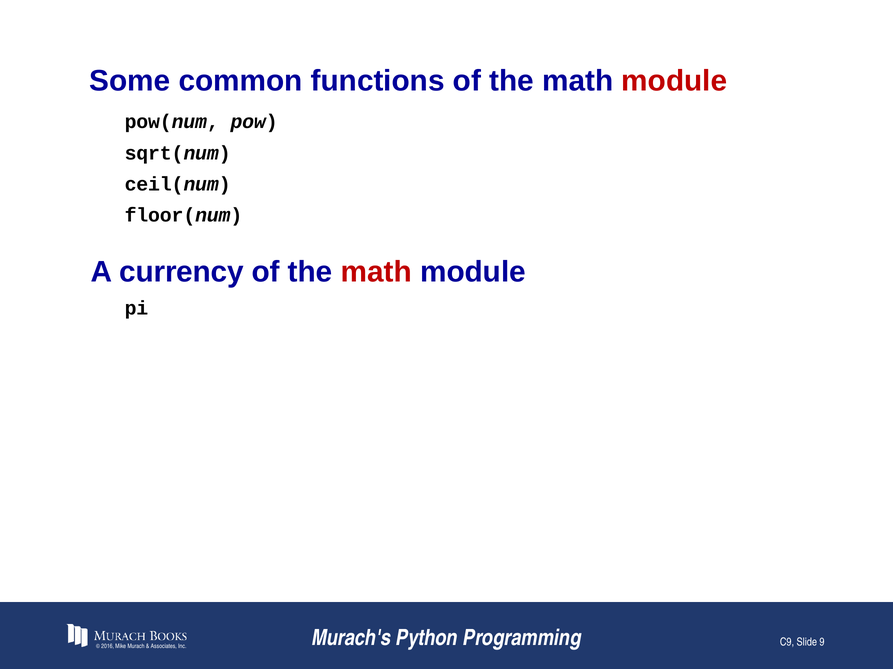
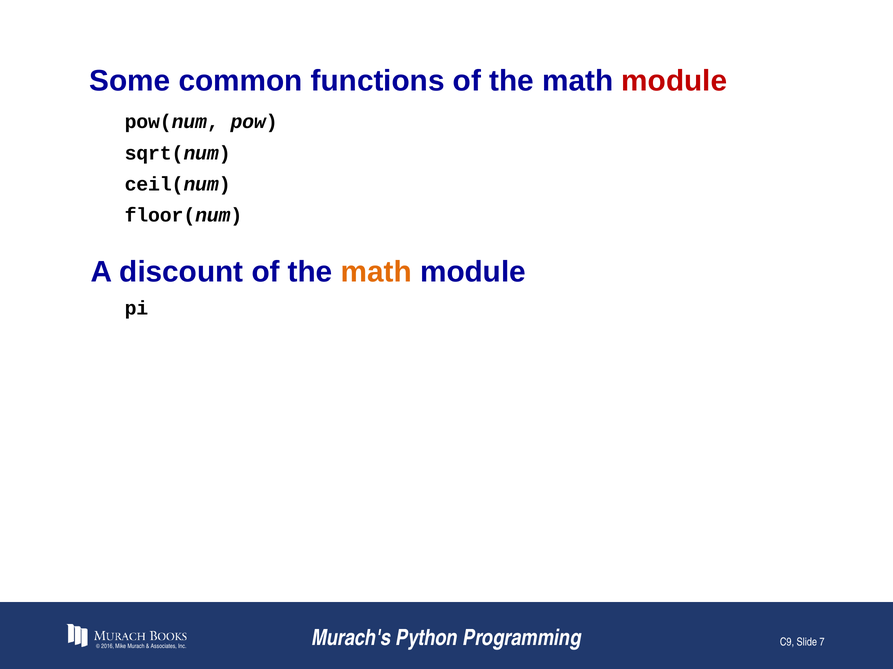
currency: currency -> discount
math at (376, 272) colour: red -> orange
9: 9 -> 7
